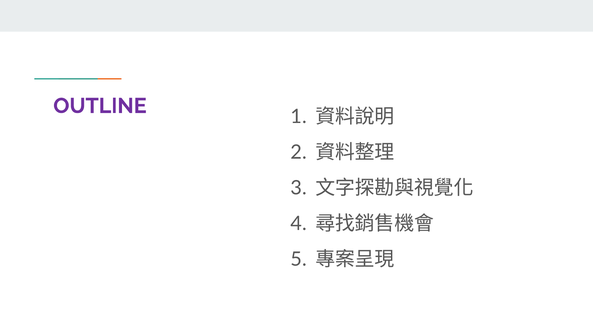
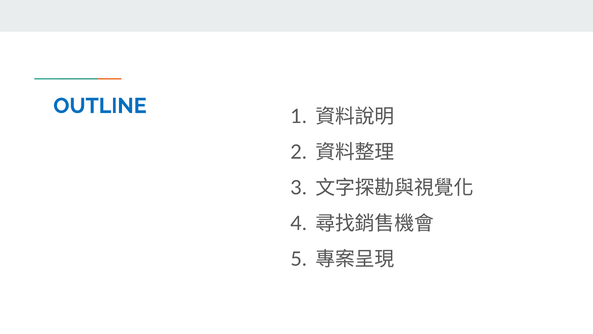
OUTLINE colour: purple -> blue
